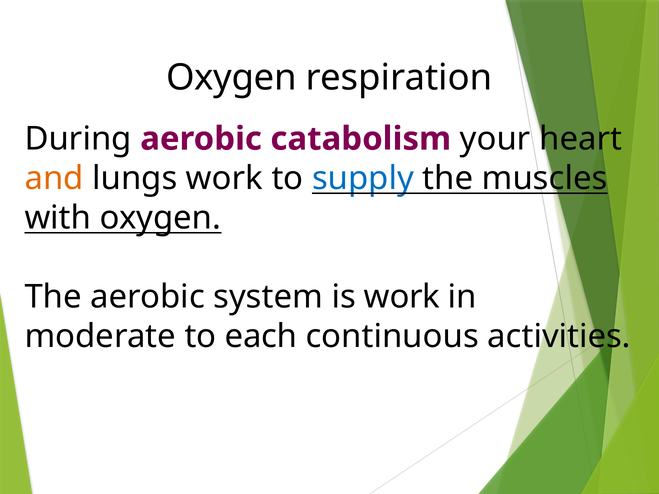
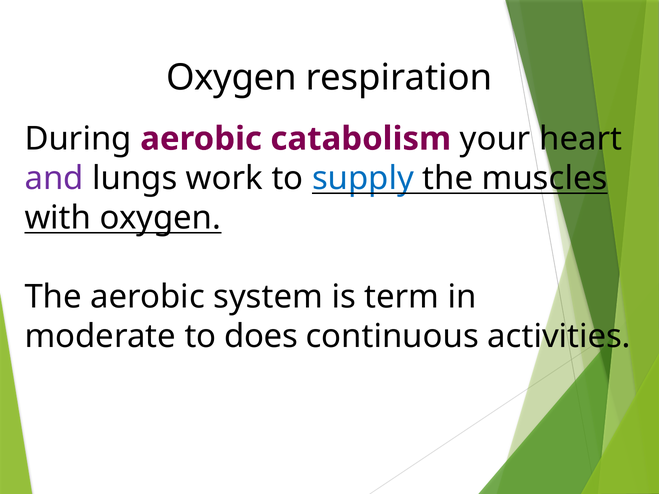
and colour: orange -> purple
is work: work -> term
each: each -> does
